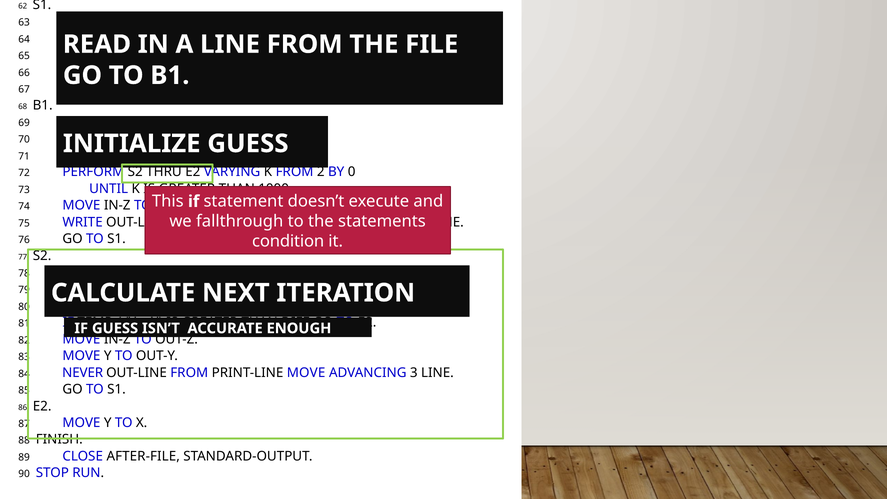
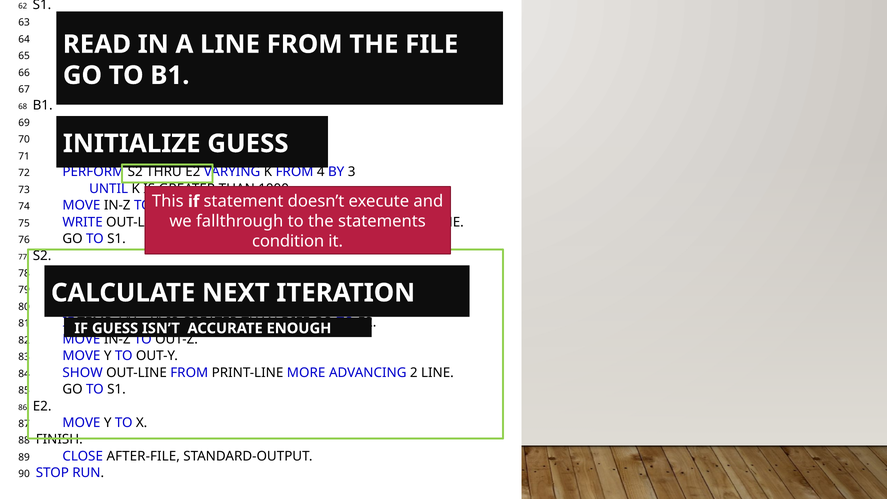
FROM 2: 2 -> 4
0: 0 -> 3
NEVER: NEVER -> SHOW
PRINT-LINE MOVE: MOVE -> MORE
ADVANCING 3: 3 -> 2
